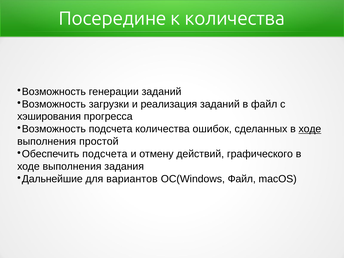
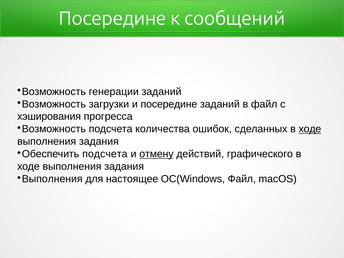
к количества: количества -> сообщений
и реализация: реализация -> посередине
простой at (99, 142): простой -> задания
отмену underline: none -> present
Дальнейшие at (52, 179): Дальнейшие -> Выполнения
вариантов: вариантов -> настоящее
